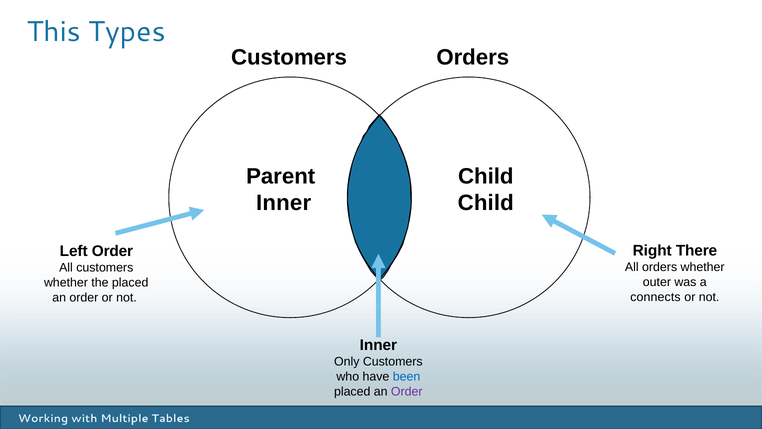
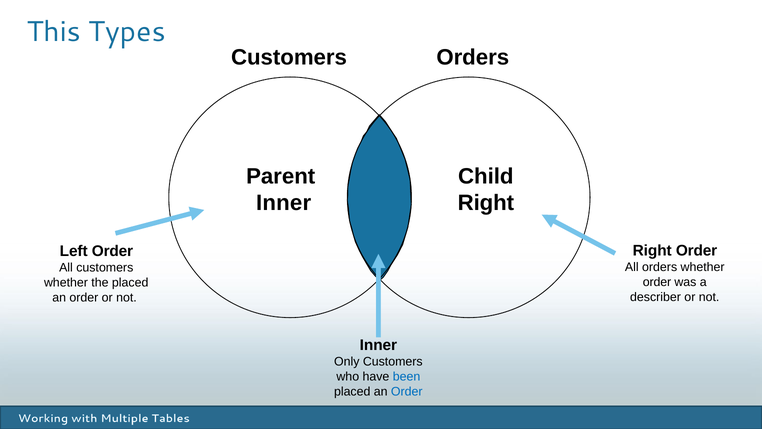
Child at (486, 203): Child -> Right
Right There: There -> Order
outer at (657, 282): outer -> order
connects: connects -> describer
Order at (407, 391) colour: purple -> blue
